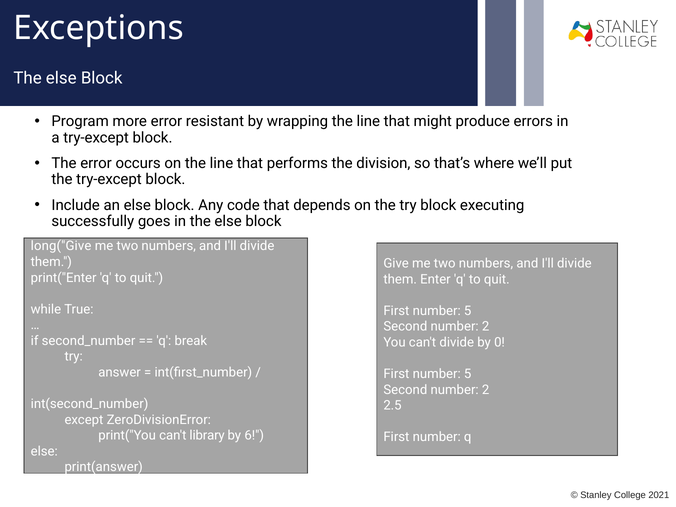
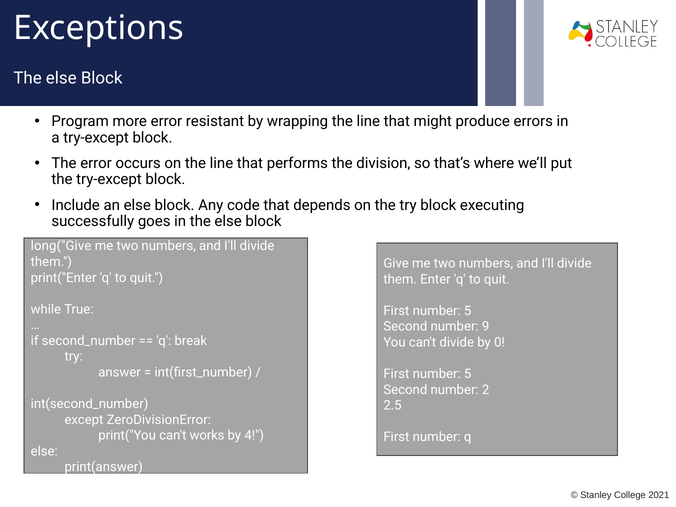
2 at (486, 327): 2 -> 9
library: library -> works
6: 6 -> 4
